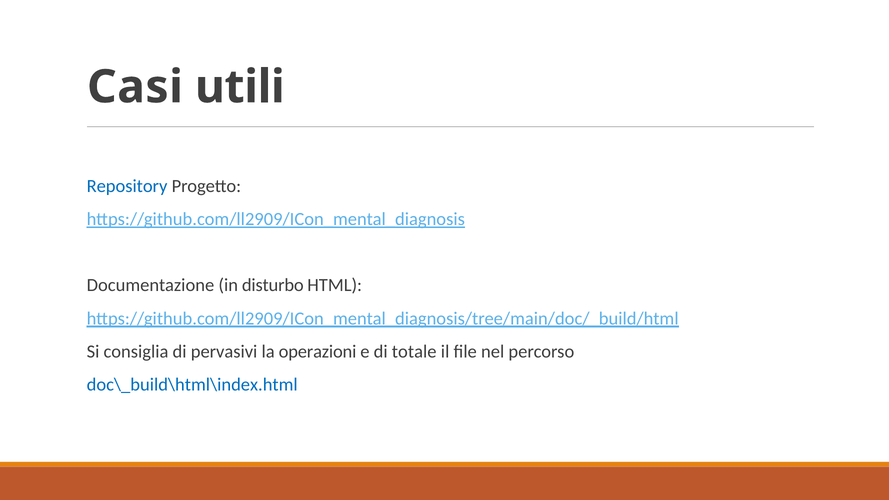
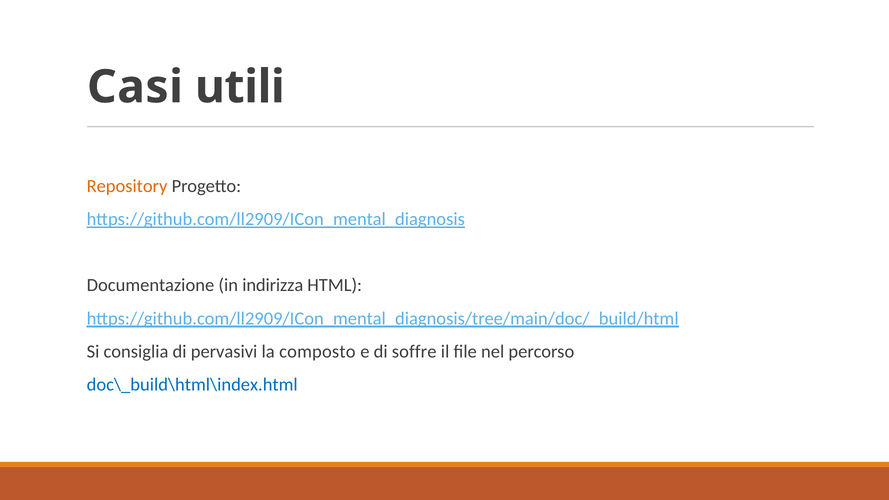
Repository colour: blue -> orange
disturbo: disturbo -> indirizza
operazioni: operazioni -> composto
totale: totale -> soffre
